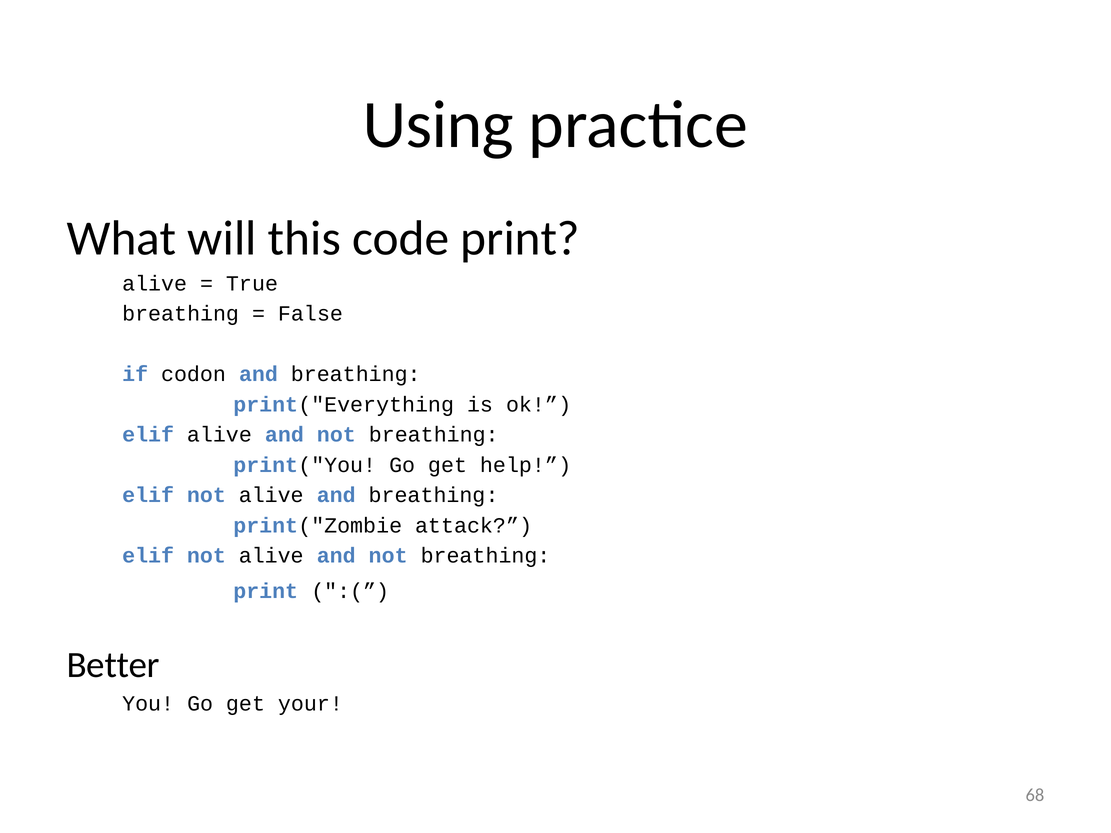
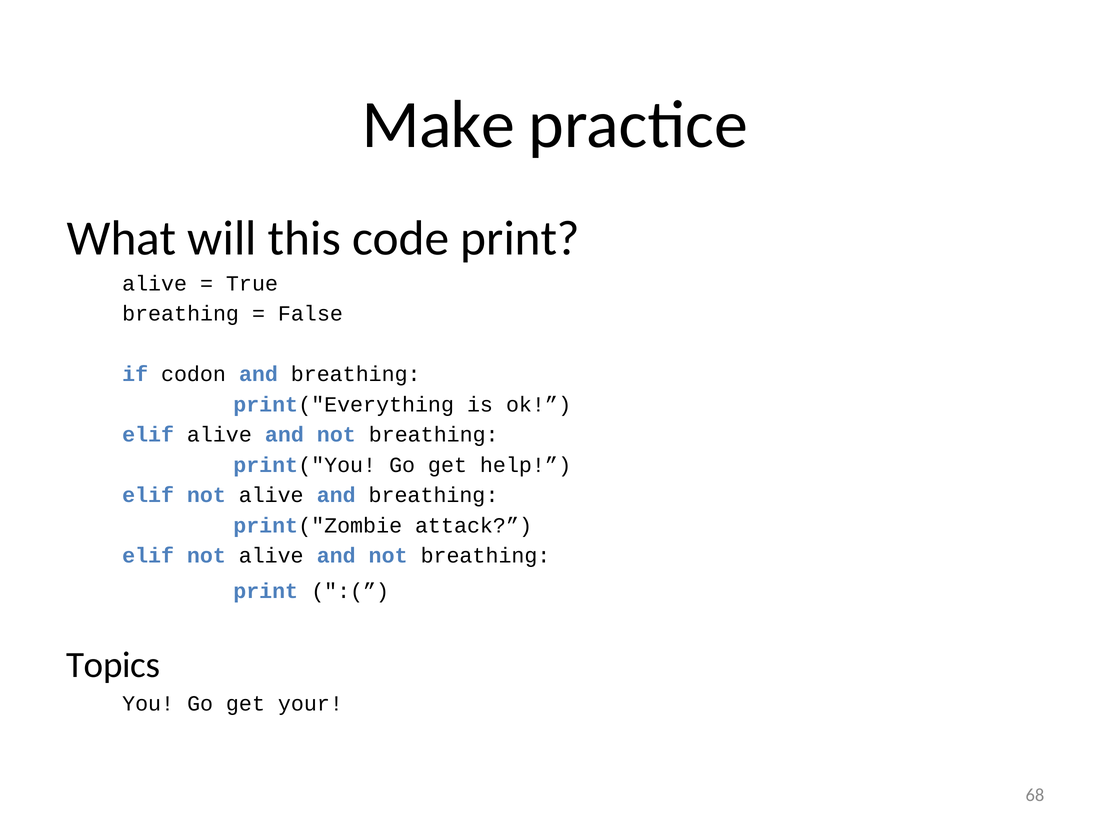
Using: Using -> Make
Better: Better -> Topics
